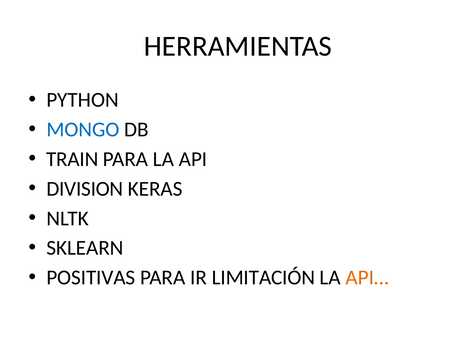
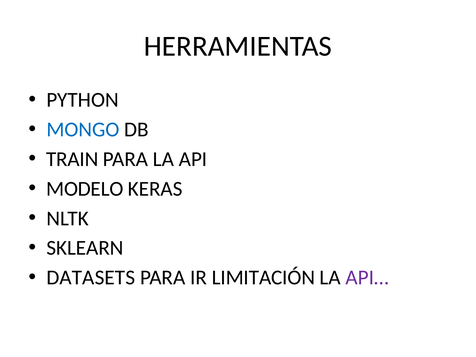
DIVISION: DIVISION -> MODELO
POSITIVAS: POSITIVAS -> DATASETS
API… colour: orange -> purple
